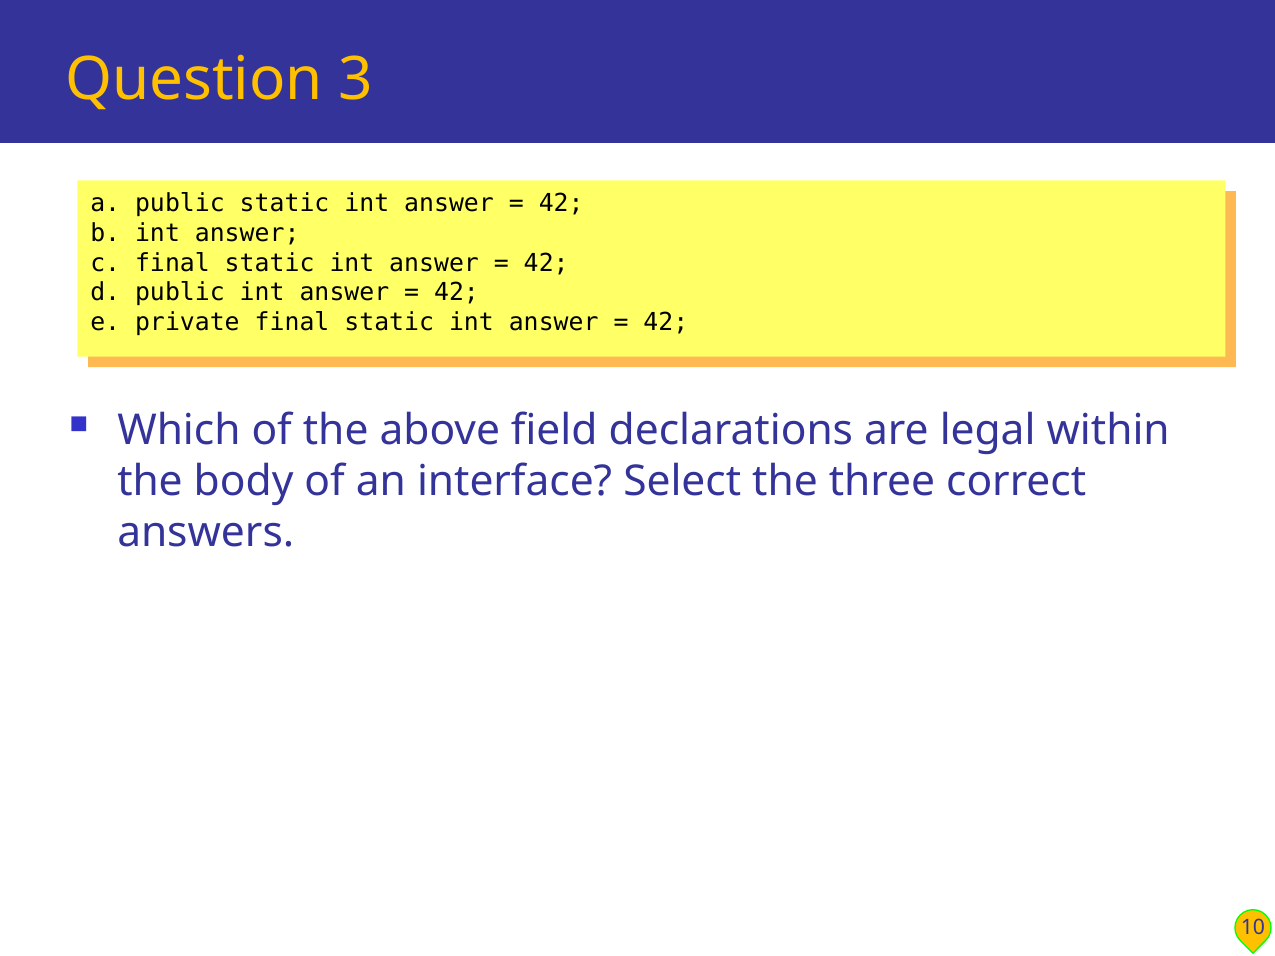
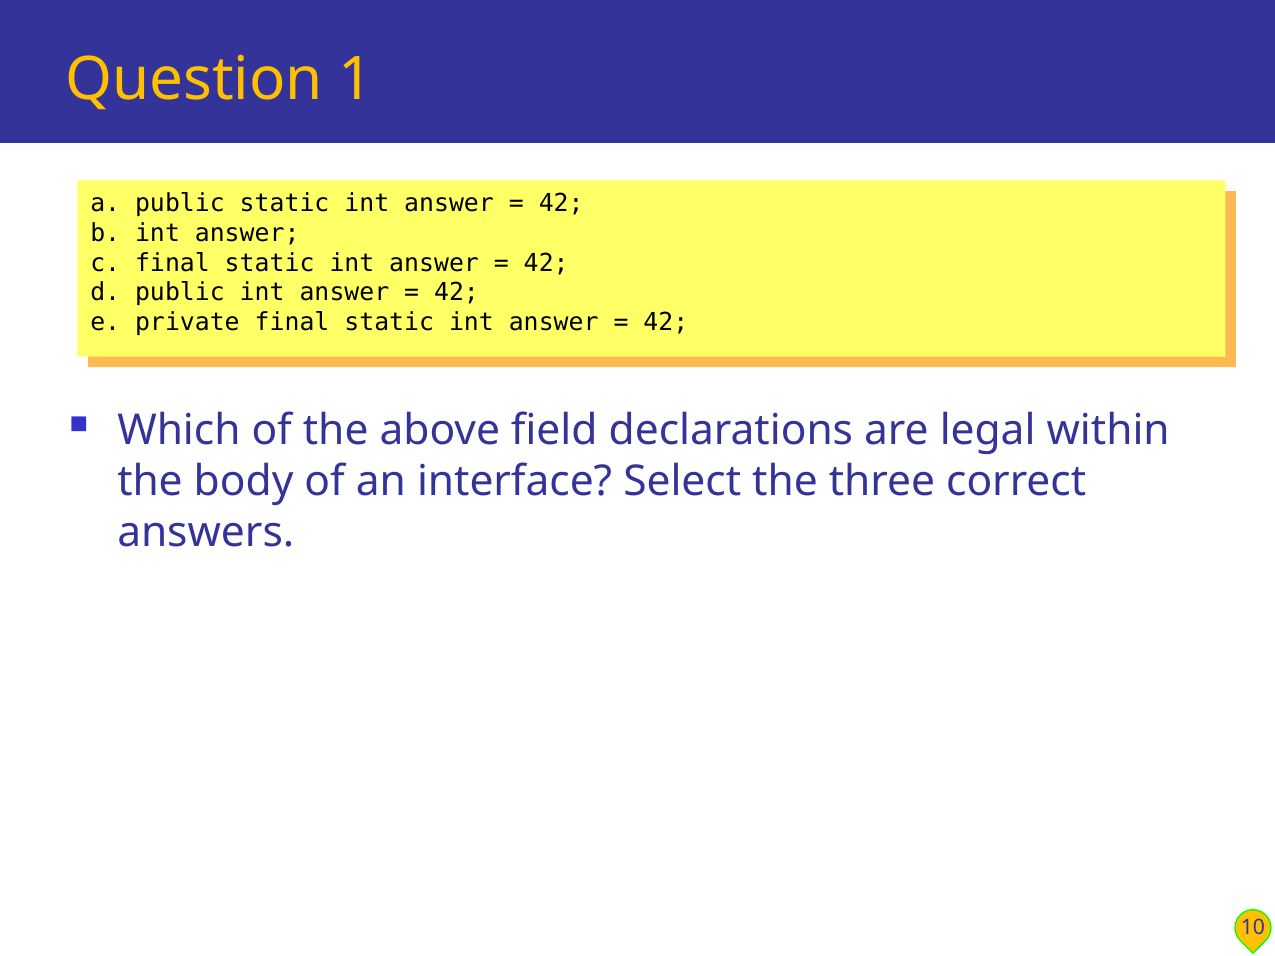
3: 3 -> 1
